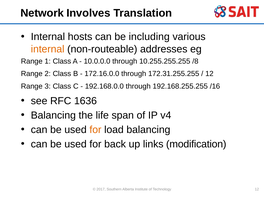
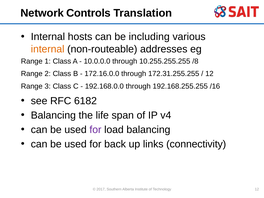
Involves: Involves -> Controls
1636: 1636 -> 6182
for at (95, 130) colour: orange -> purple
modification: modification -> connectivity
